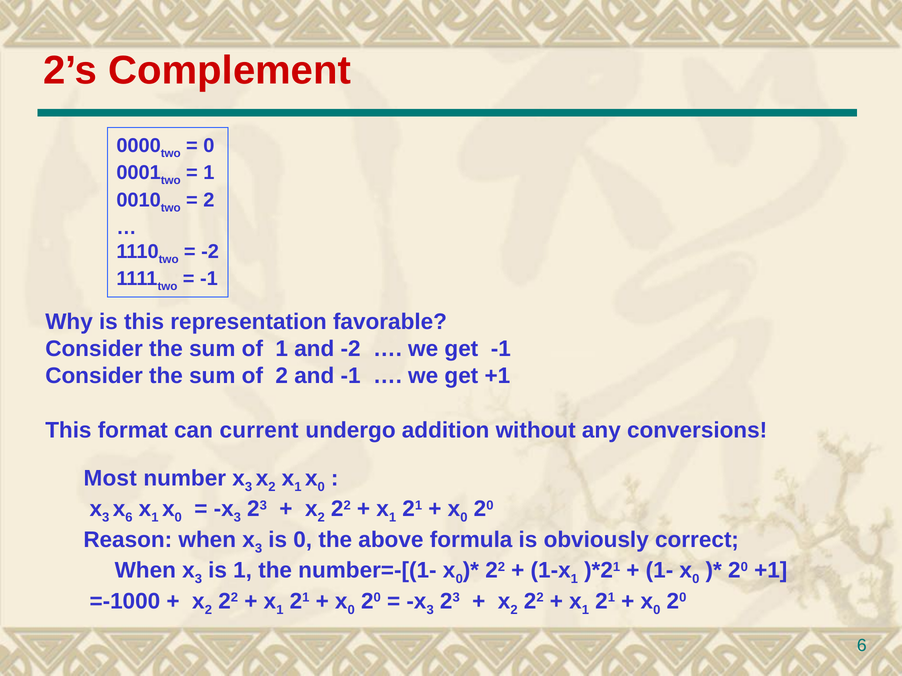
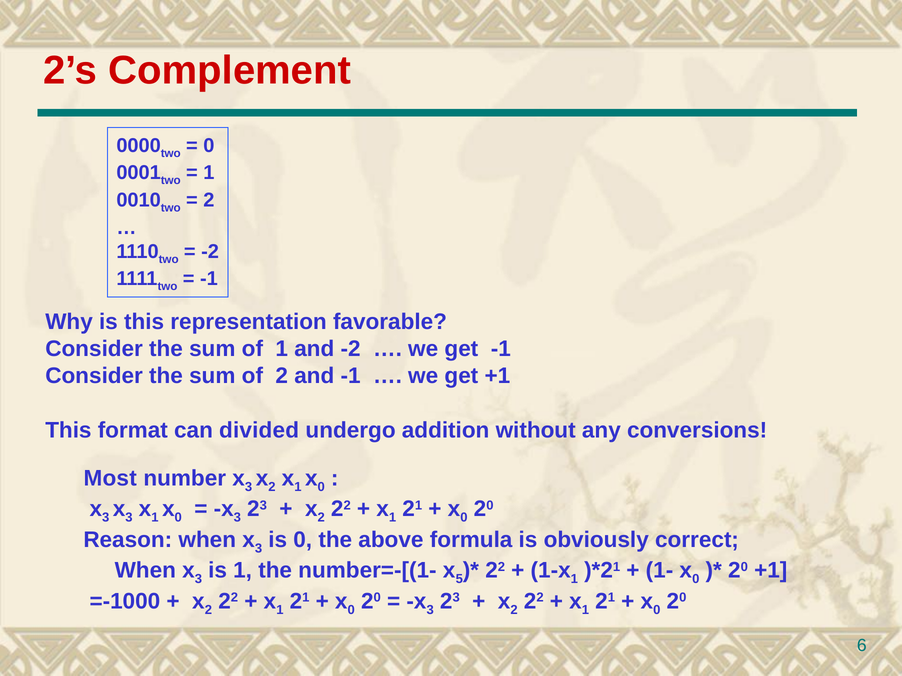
current: current -> divided
6 at (129, 518): 6 -> 3
0 at (459, 580): 0 -> 5
